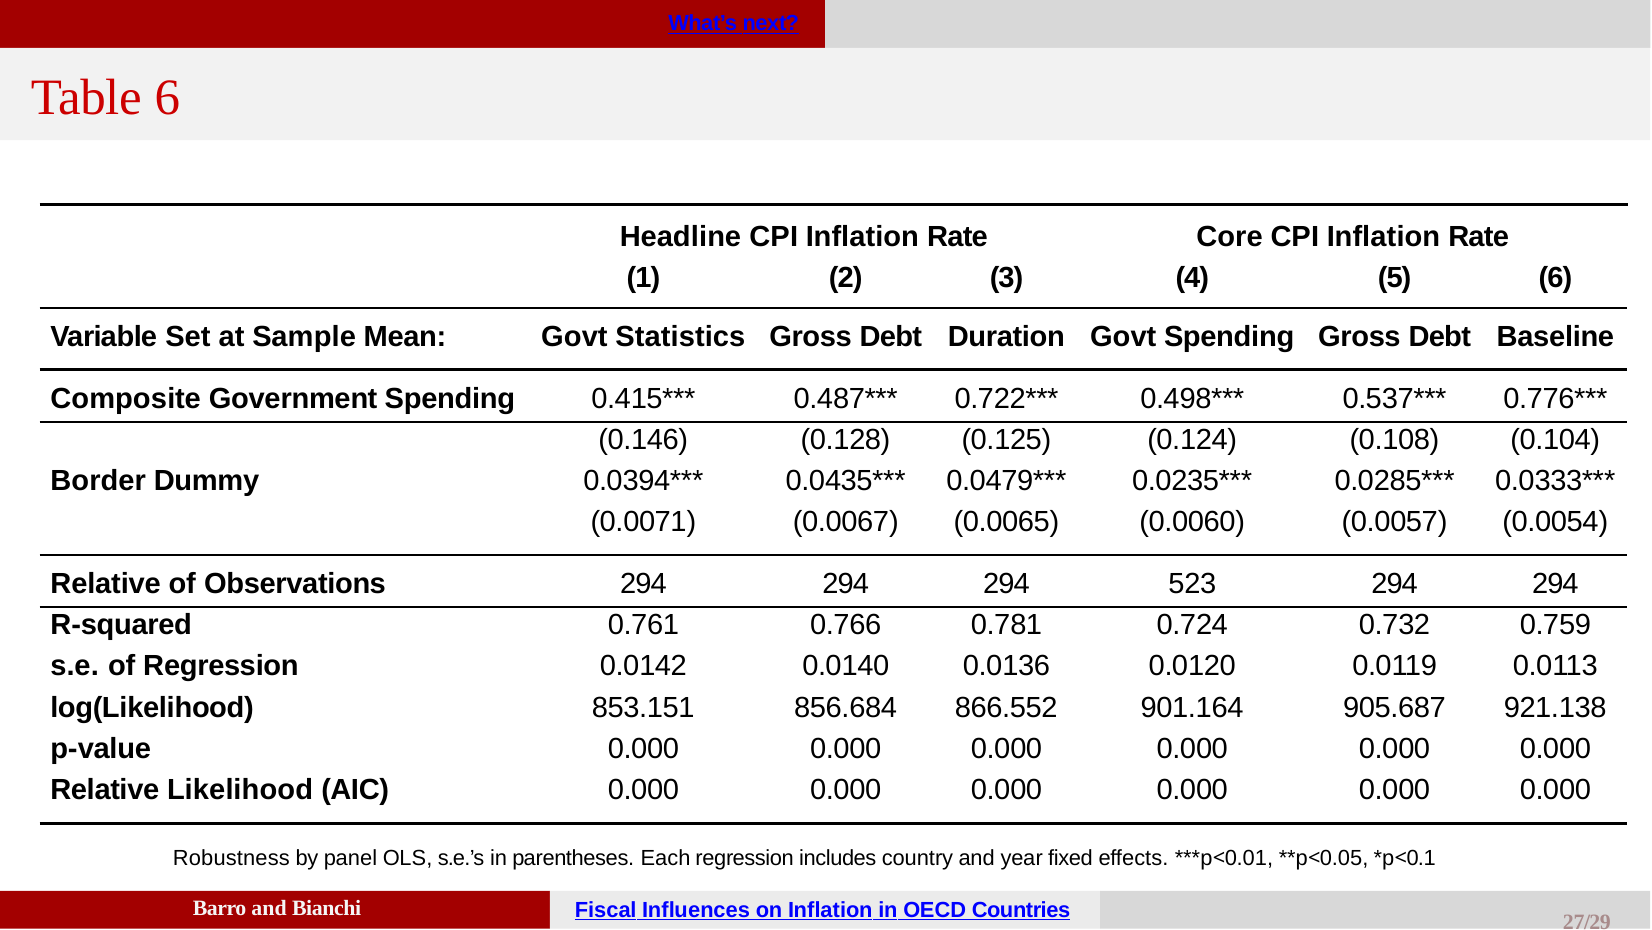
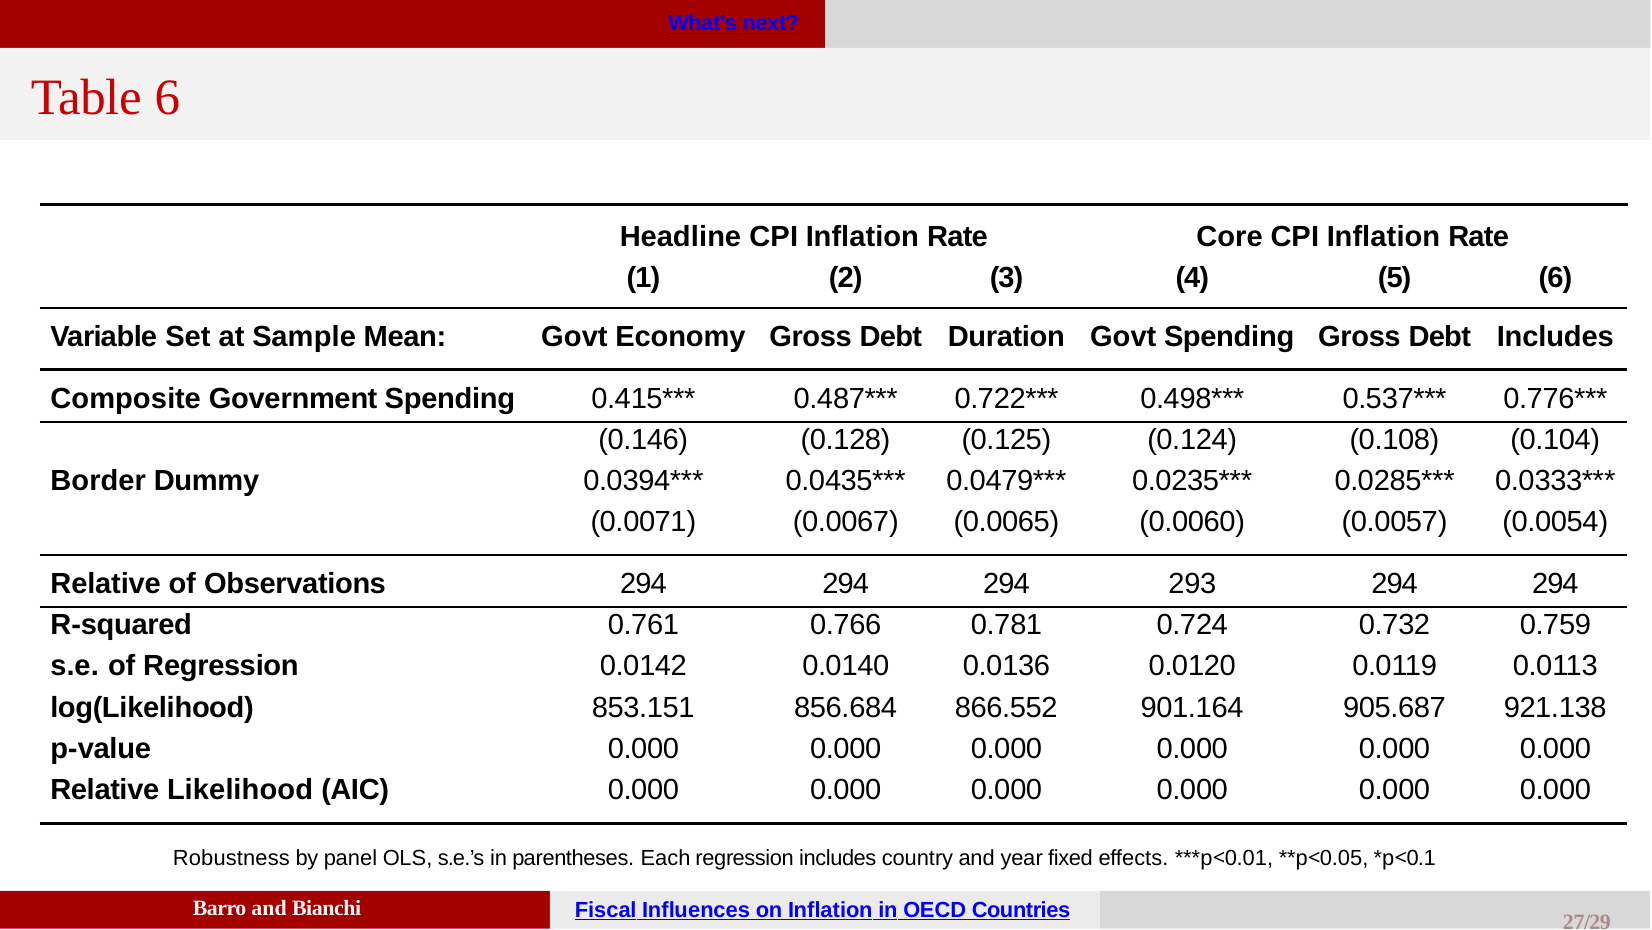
Statistics: Statistics -> Economy
Debt Baseline: Baseline -> Includes
523: 523 -> 293
